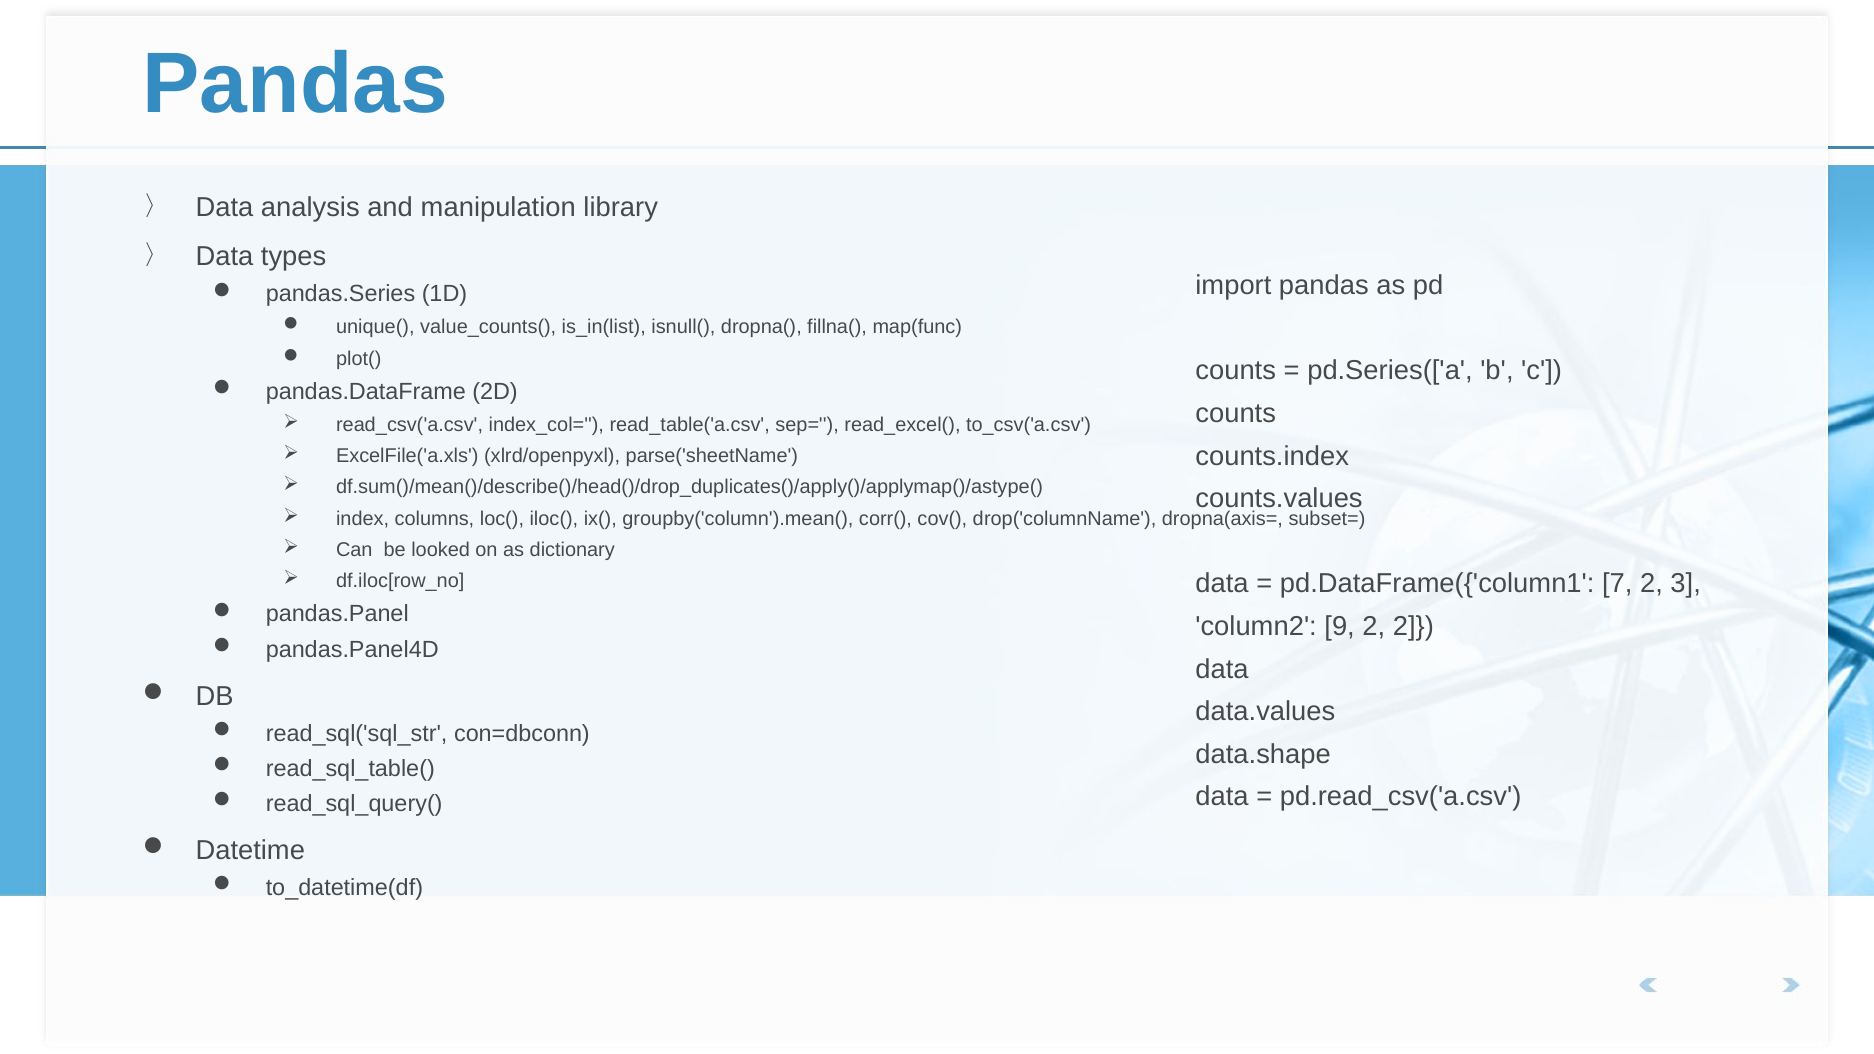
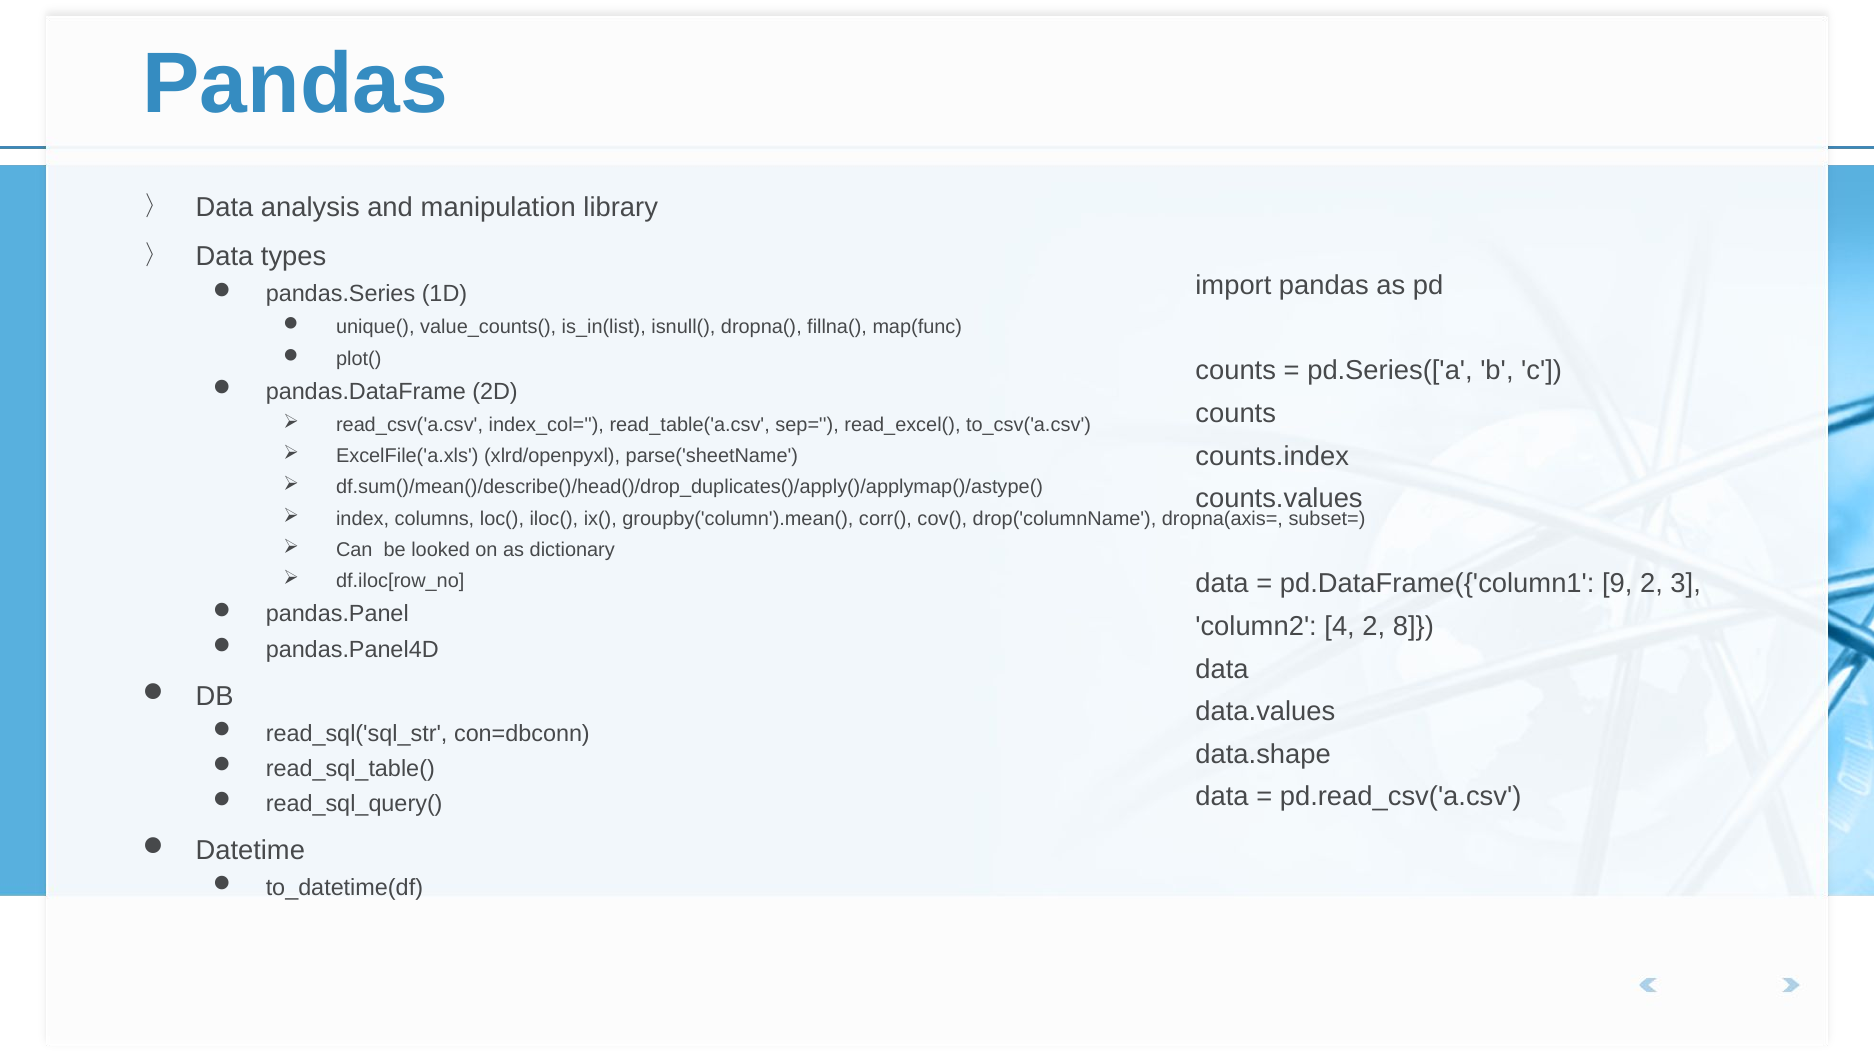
7: 7 -> 9
9: 9 -> 4
2 2: 2 -> 8
